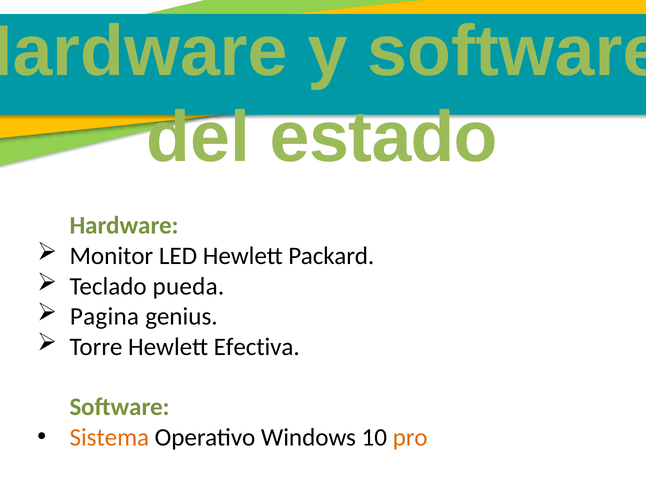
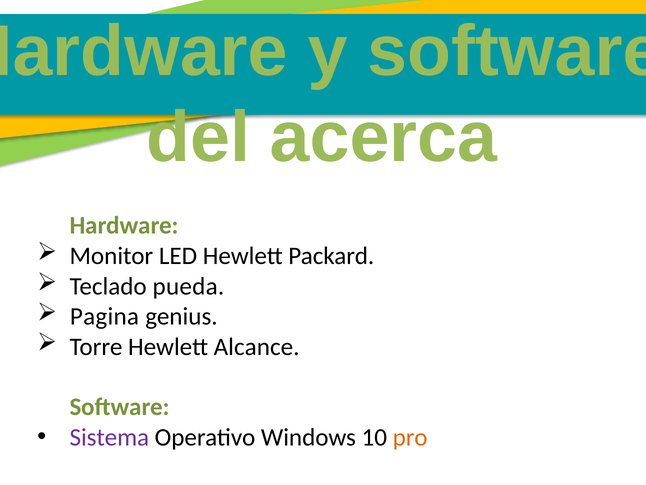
estado: estado -> acerca
Efectiva: Efectiva -> Alcance
Sistema colour: orange -> purple
